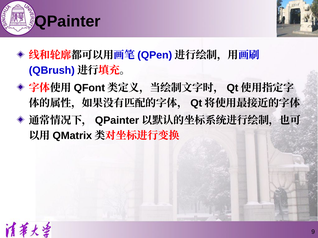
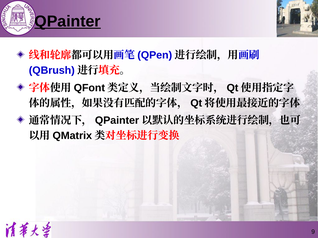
QPainter underline: none -> present
